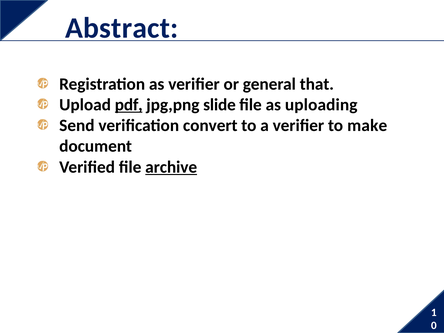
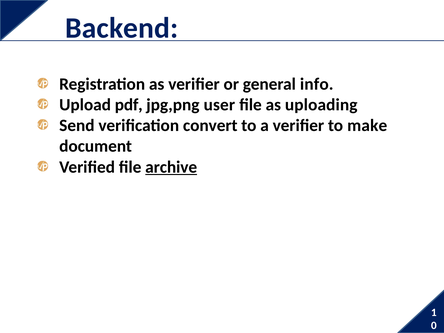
Abstract: Abstract -> Backend
that: that -> info
pdf underline: present -> none
slide: slide -> user
